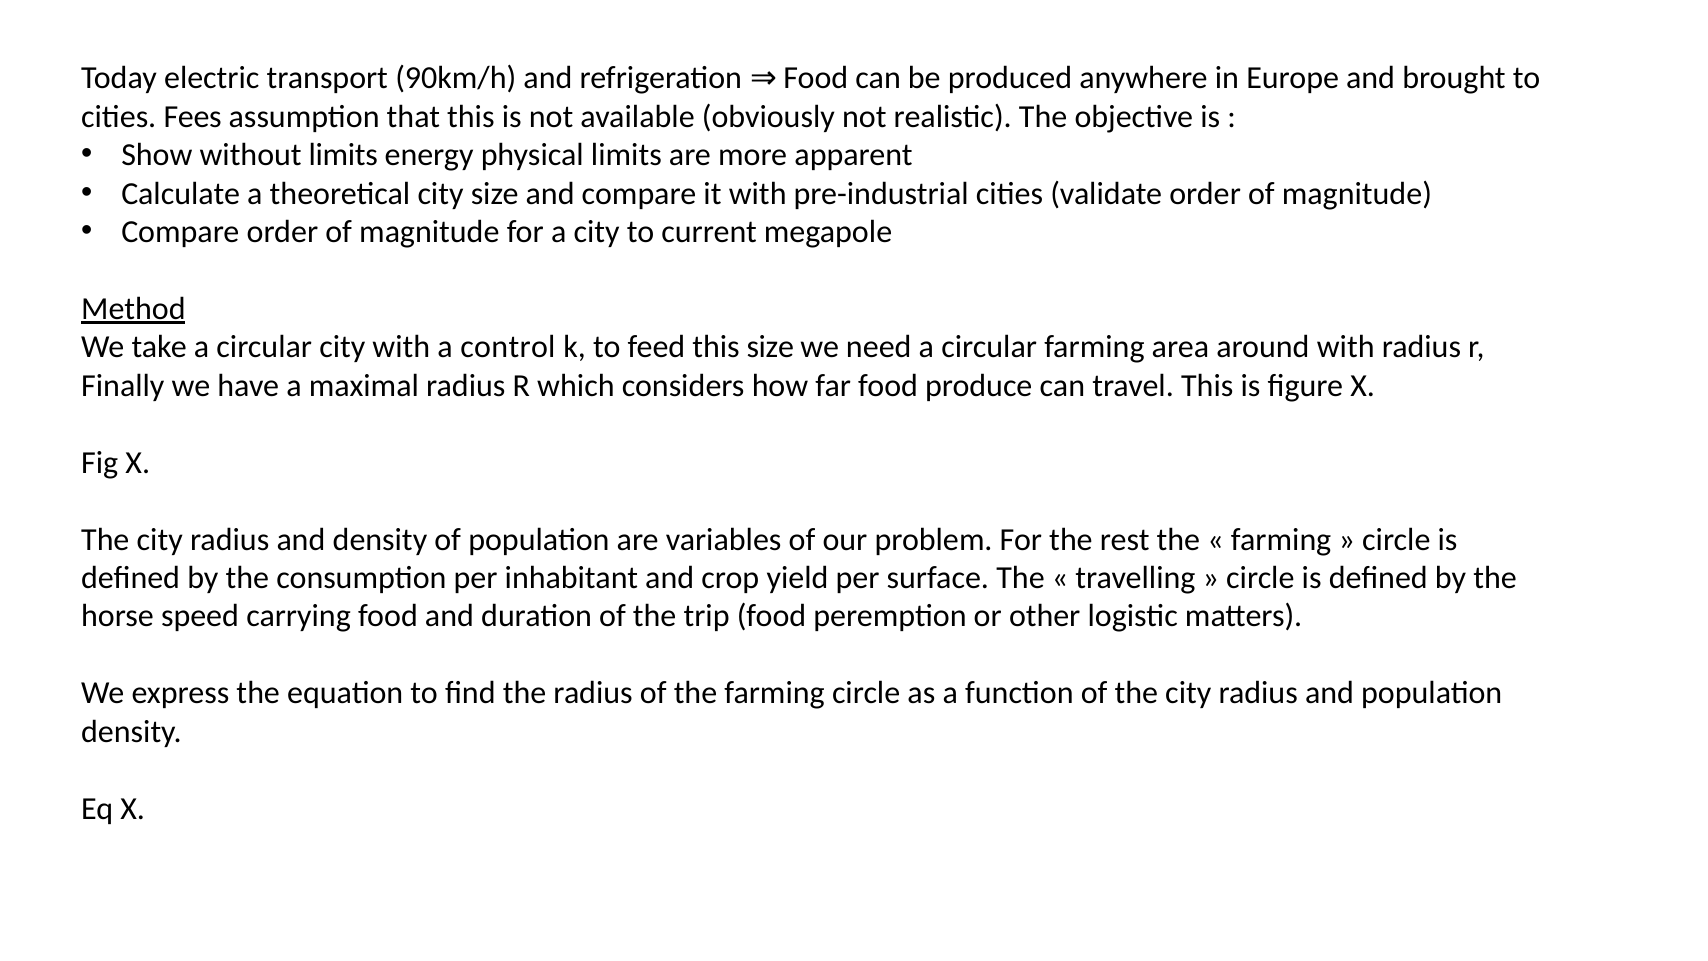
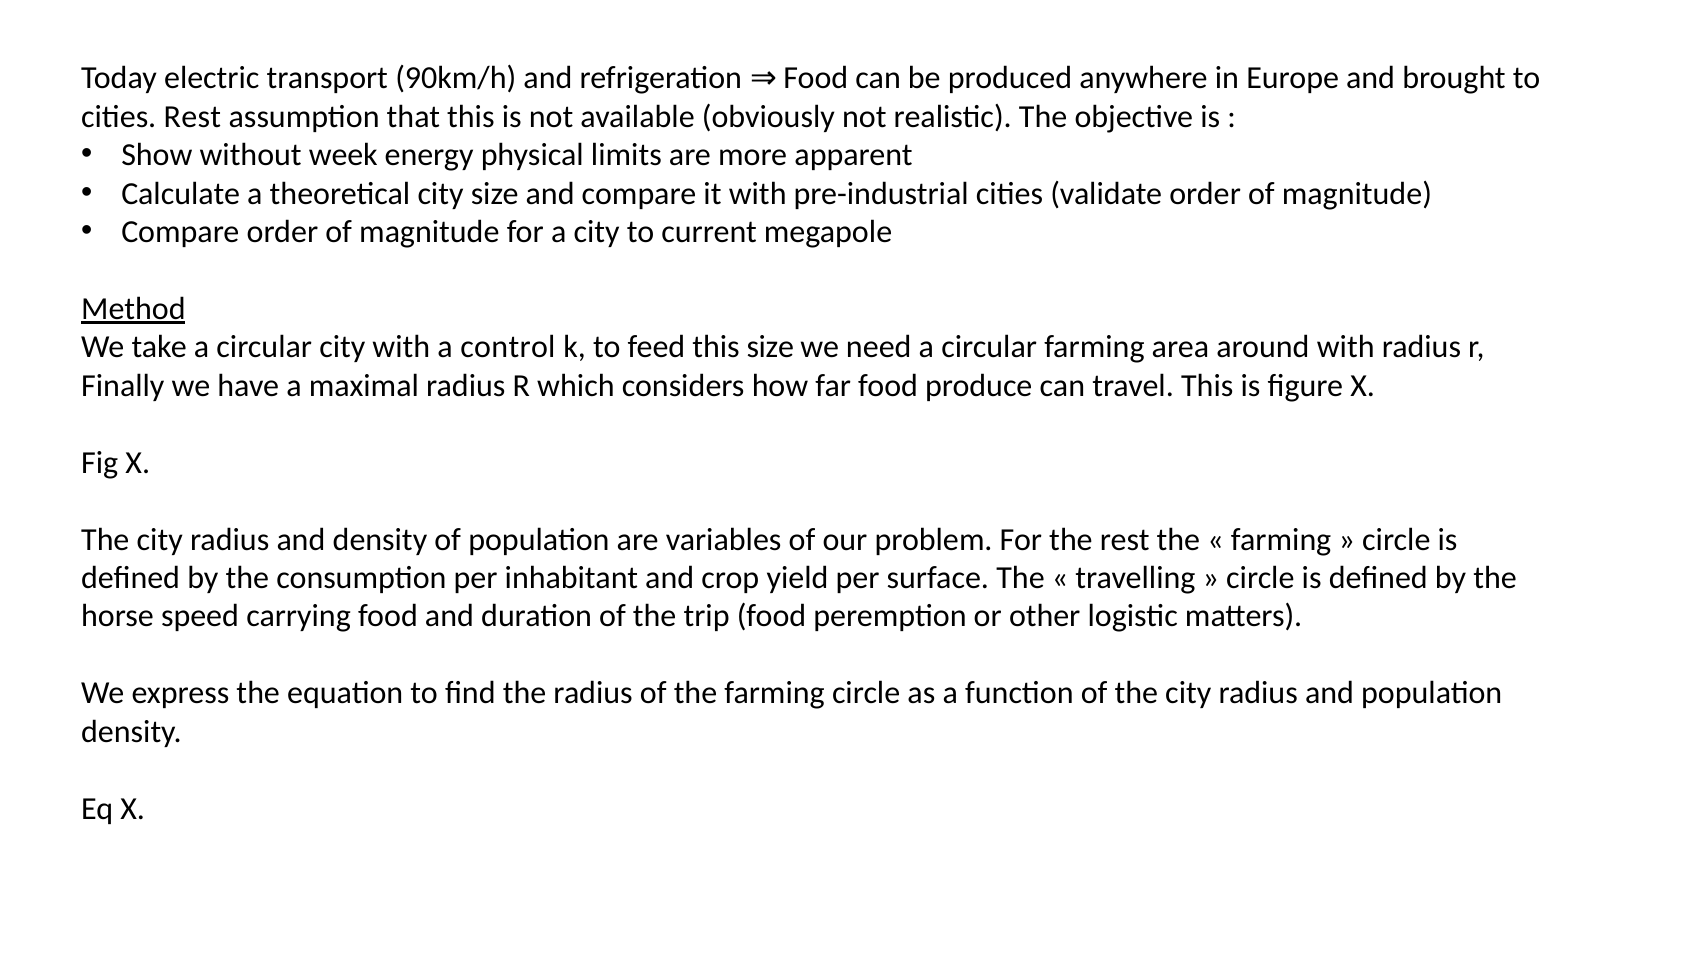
cities Fees: Fees -> Rest
without limits: limits -> week
